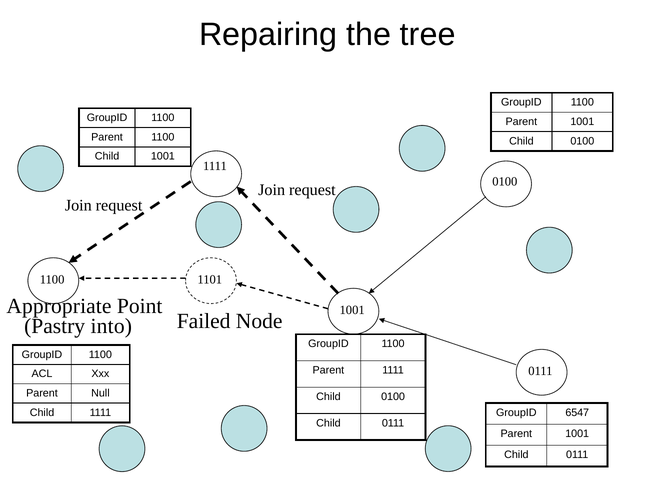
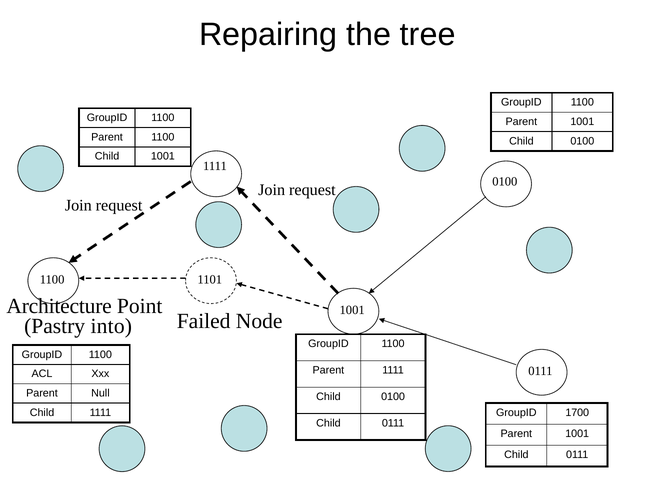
Appropriate: Appropriate -> Architecture
6547: 6547 -> 1700
